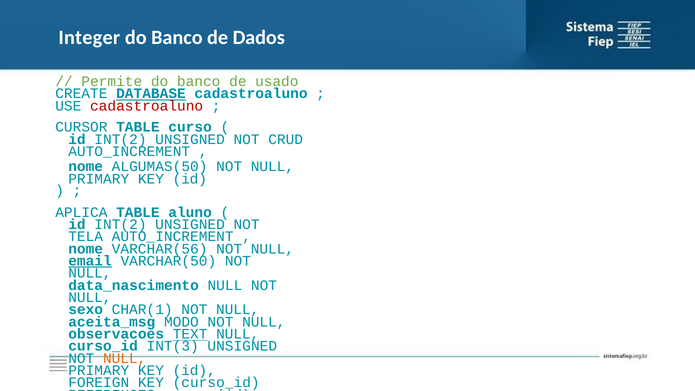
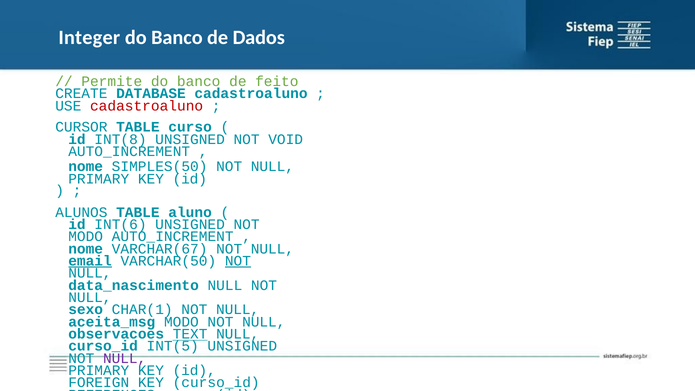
usado: usado -> feito
DATABASE underline: present -> none
INT(2 at (120, 139): INT(2 -> INT(8
CRUD: CRUD -> VOID
ALGUMAS(50: ALGUMAS(50 -> SIMPLES(50
APLICA: APLICA -> ALUNOS
INT(2 at (120, 224): INT(2 -> INT(6
TELA at (86, 237): TELA -> MODO
VARCHAR(56: VARCHAR(56 -> VARCHAR(67
NOT at (238, 261) underline: none -> present
INT(3: INT(3 -> INT(5
NULL at (125, 358) colour: orange -> purple
